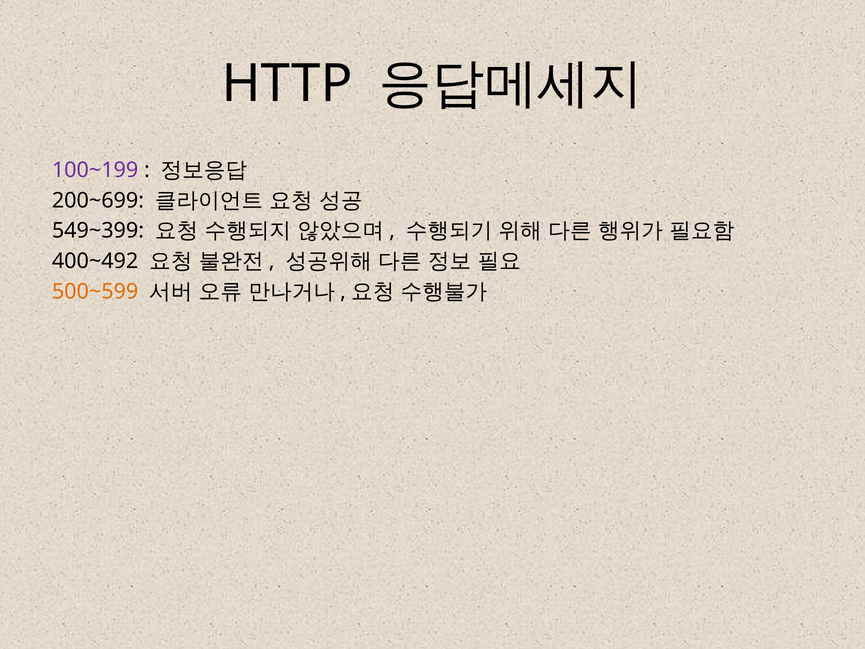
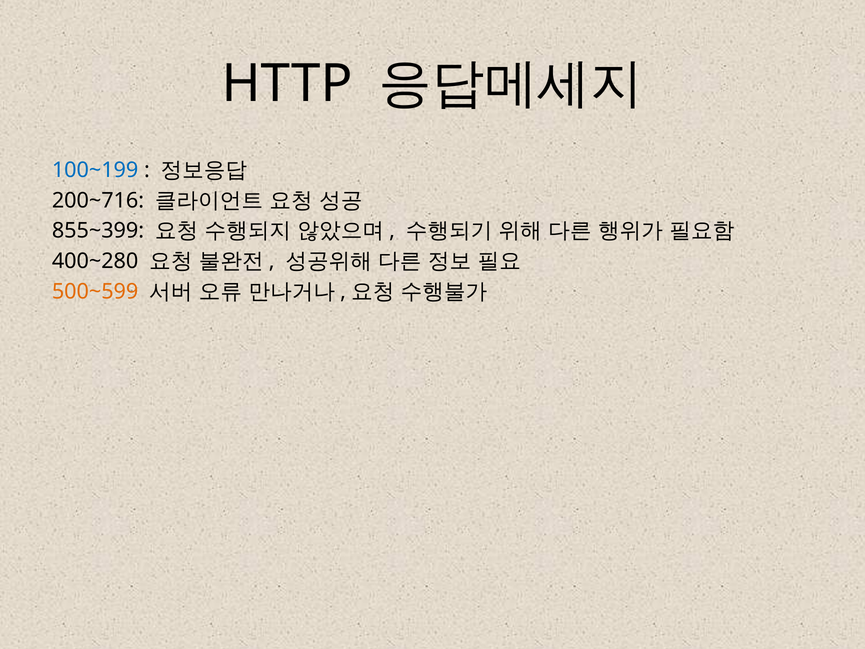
100~199 colour: purple -> blue
200~699: 200~699 -> 200~716
549~399: 549~399 -> 855~399
400~492: 400~492 -> 400~280
